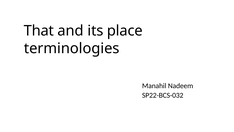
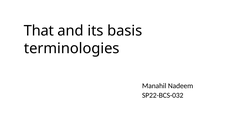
place: place -> basis
